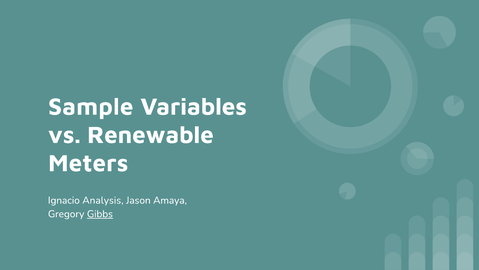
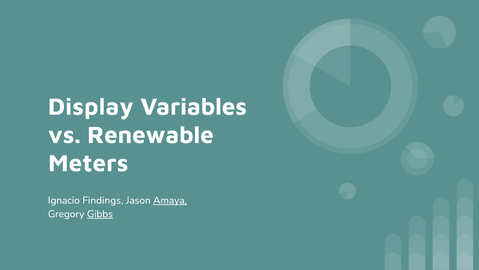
Sample: Sample -> Display
Analysis: Analysis -> Findings
Amaya underline: none -> present
